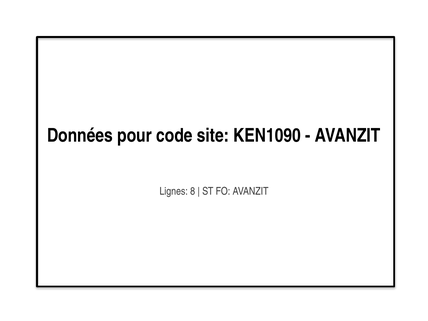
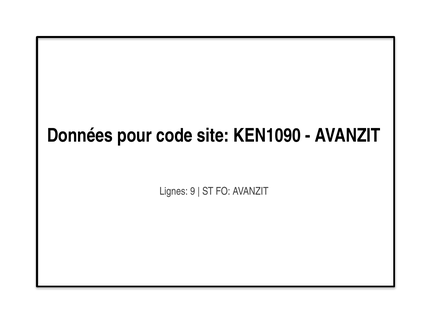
8: 8 -> 9
